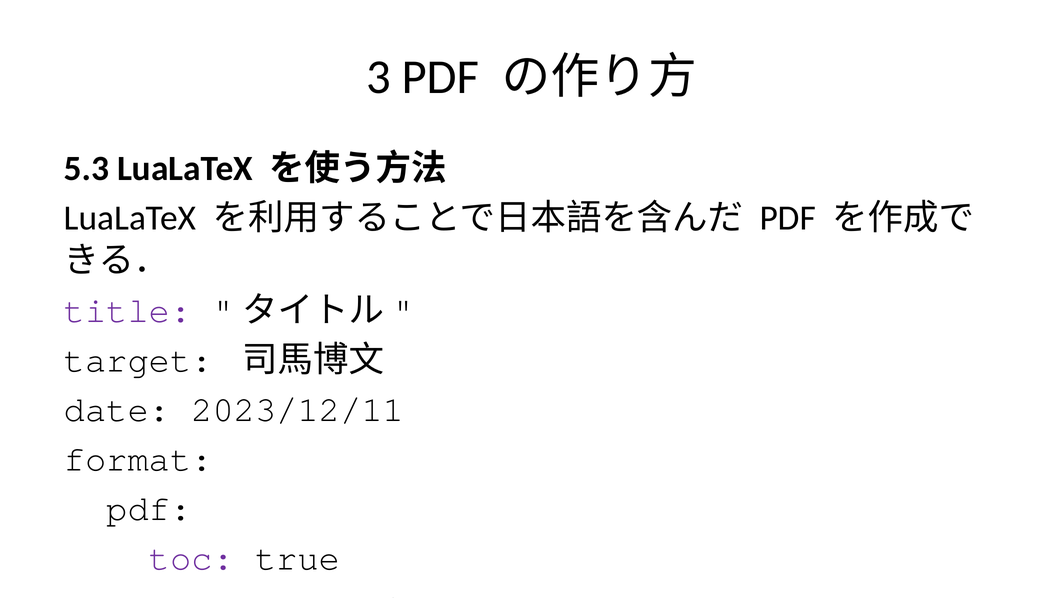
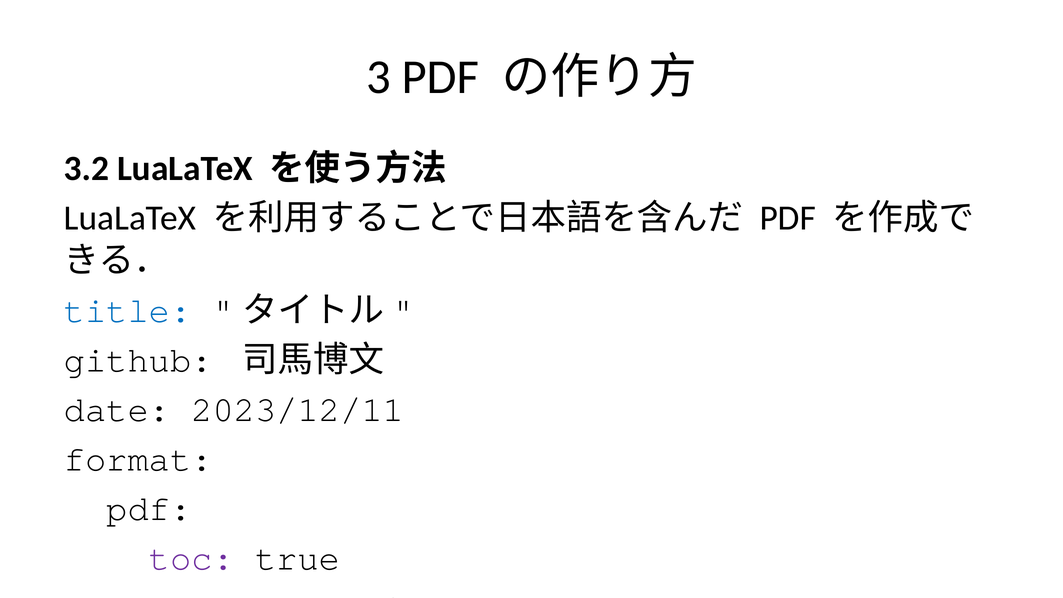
5.3 at (86, 169): 5.3 -> 3.2
title colour: purple -> blue
target at (138, 360): target -> github
